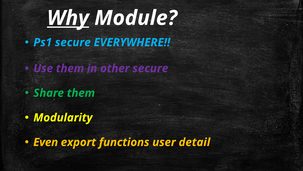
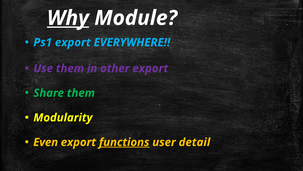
Ps1 secure: secure -> export
other secure: secure -> export
functions underline: none -> present
